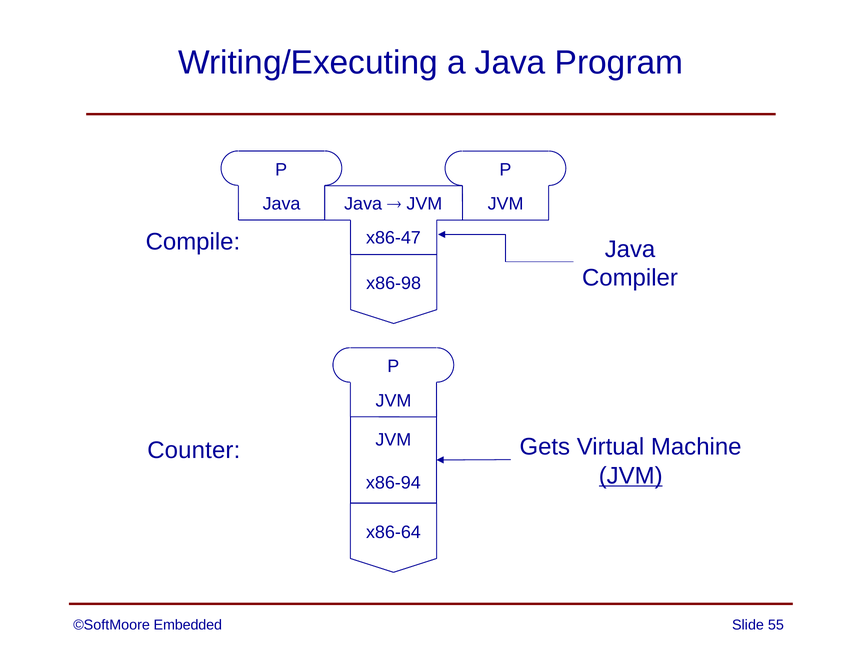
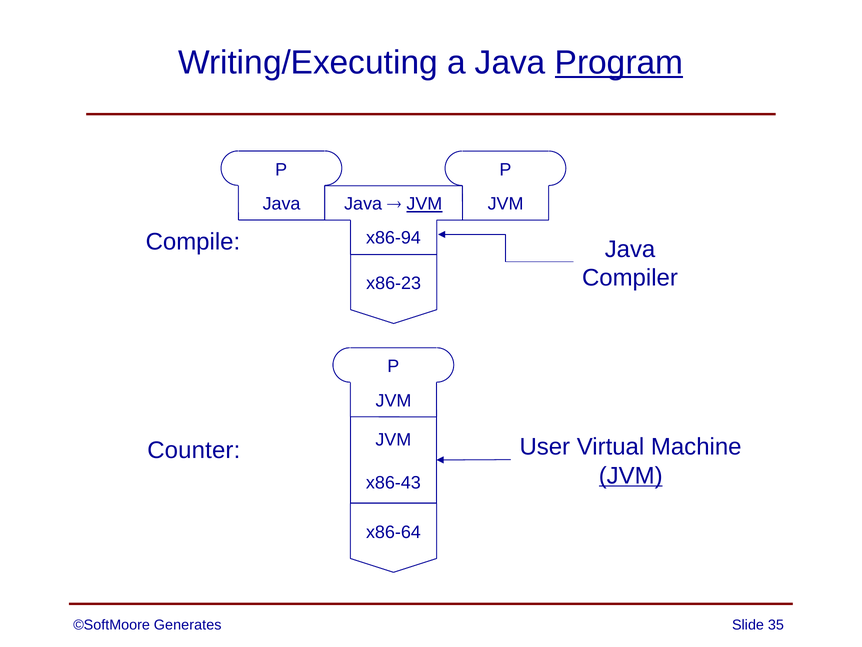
Program underline: none -> present
JVM at (424, 204) underline: none -> present
x86-47: x86-47 -> x86-94
x86-98: x86-98 -> x86-23
Gets: Gets -> User
x86-94: x86-94 -> x86-43
Embedded: Embedded -> Generates
55: 55 -> 35
